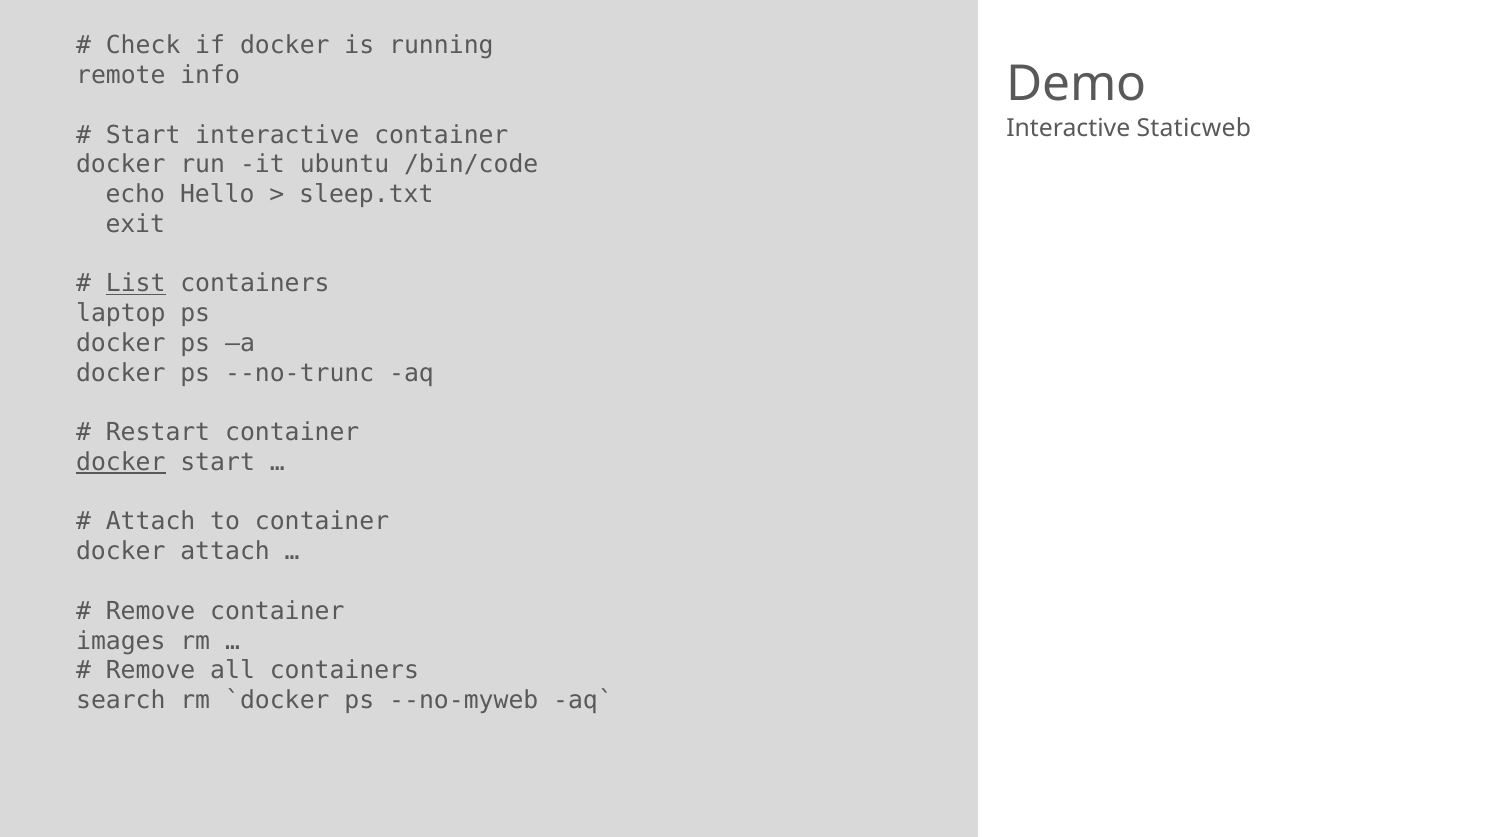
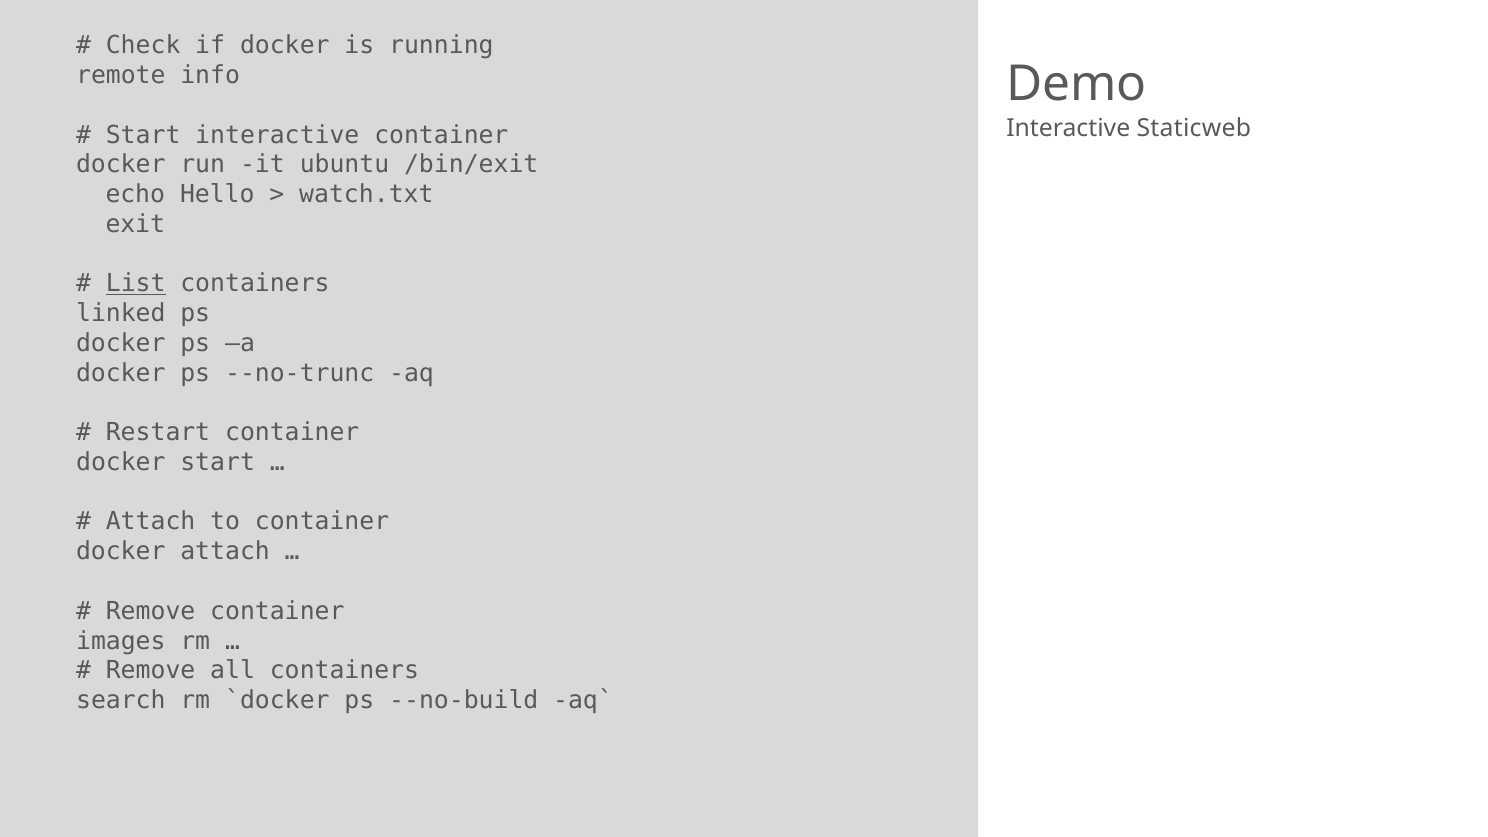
/bin/code: /bin/code -> /bin/exit
sleep.txt: sleep.txt -> watch.txt
laptop: laptop -> linked
docker at (121, 462) underline: present -> none
--no-myweb: --no-myweb -> --no-build
